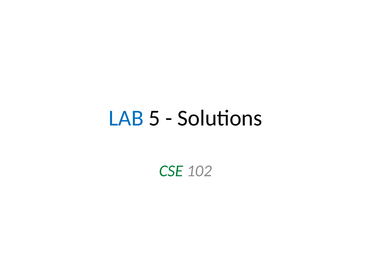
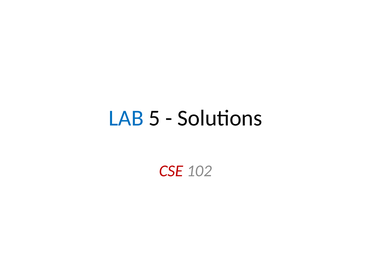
CSE colour: green -> red
